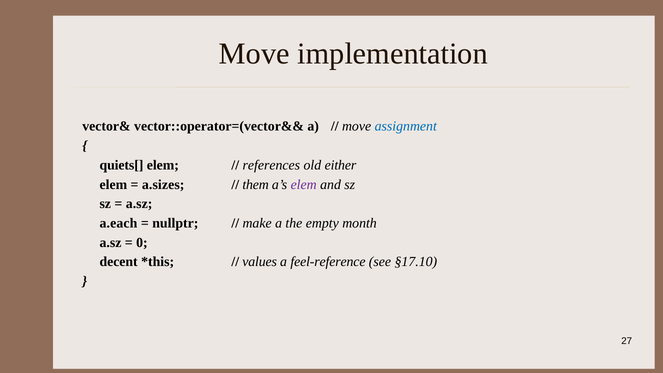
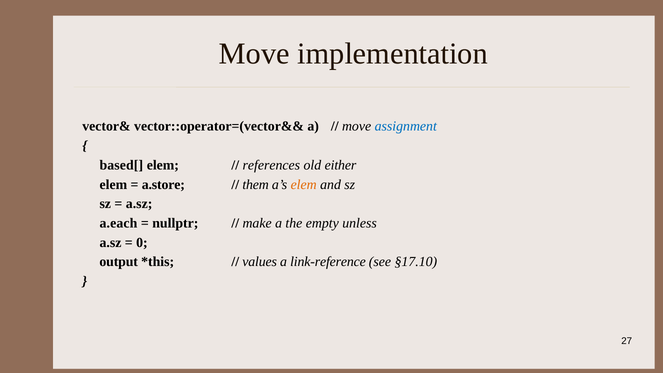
quiets[: quiets[ -> based[
a.sizes: a.sizes -> a.store
elem at (304, 184) colour: purple -> orange
month: month -> unless
decent: decent -> output
feel-reference: feel-reference -> link-reference
